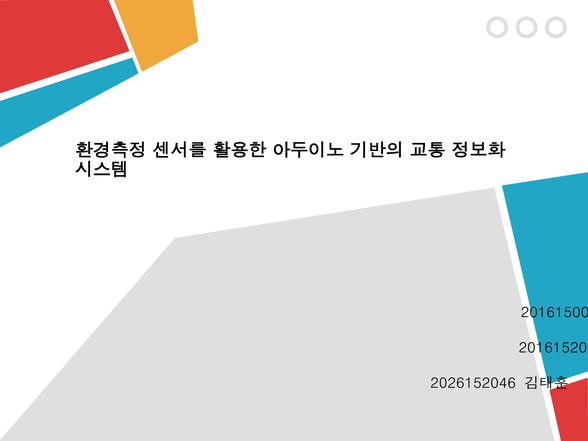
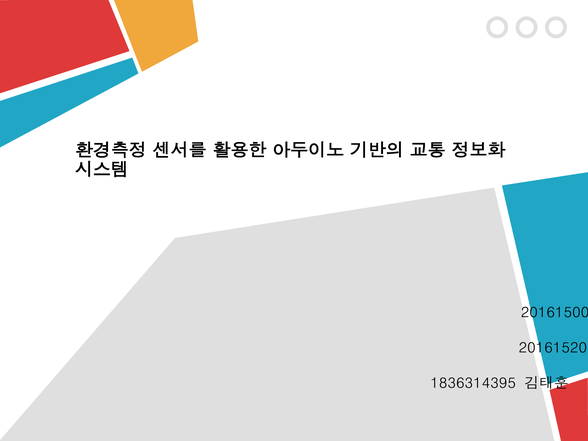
2026152046: 2026152046 -> 1836314395
